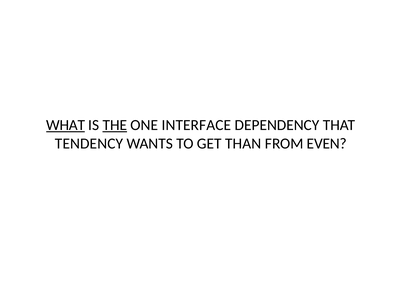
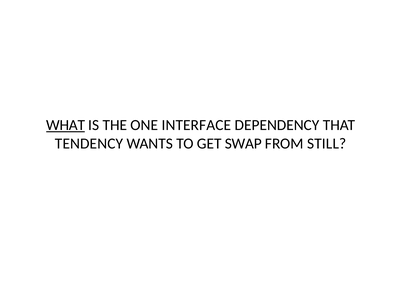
THE underline: present -> none
THAN: THAN -> SWAP
EVEN: EVEN -> STILL
